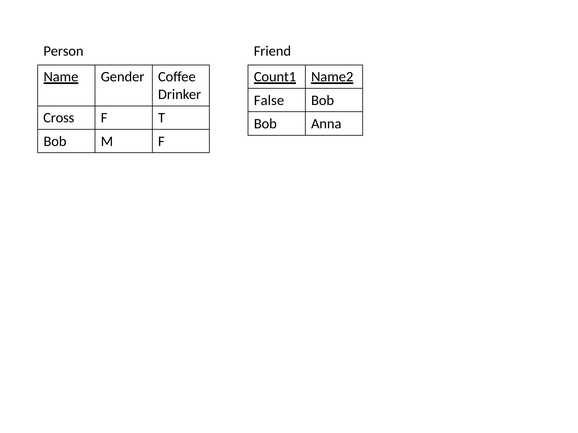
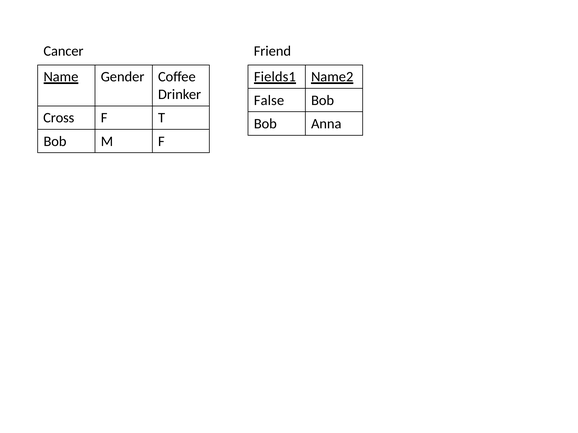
Person: Person -> Cancer
Count1: Count1 -> Fields1
